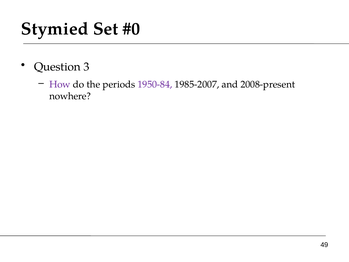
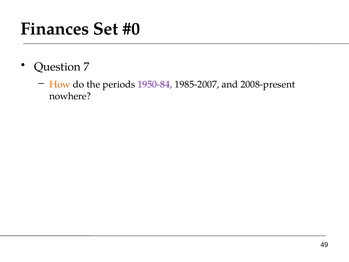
Stymied: Stymied -> Finances
3: 3 -> 7
How colour: purple -> orange
